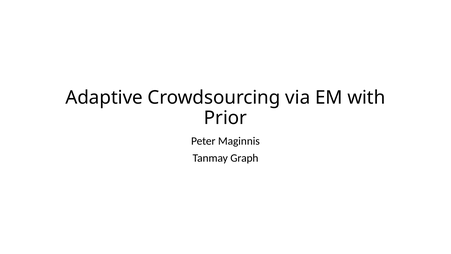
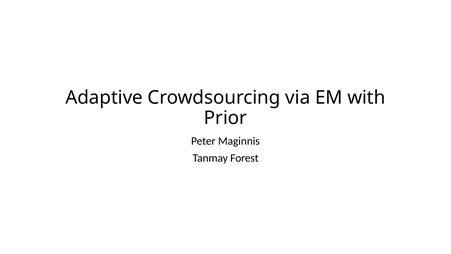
Graph: Graph -> Forest
